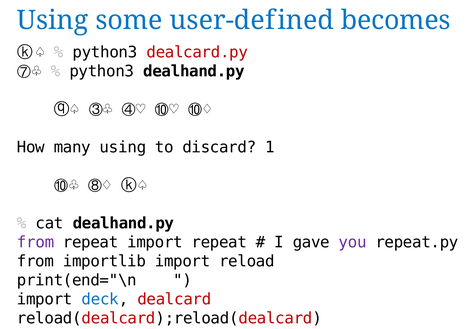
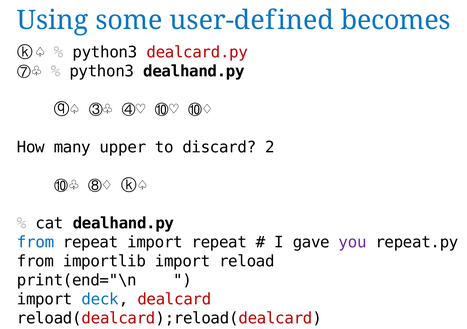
many using: using -> upper
1: 1 -> 2
from at (36, 242) colour: purple -> blue
